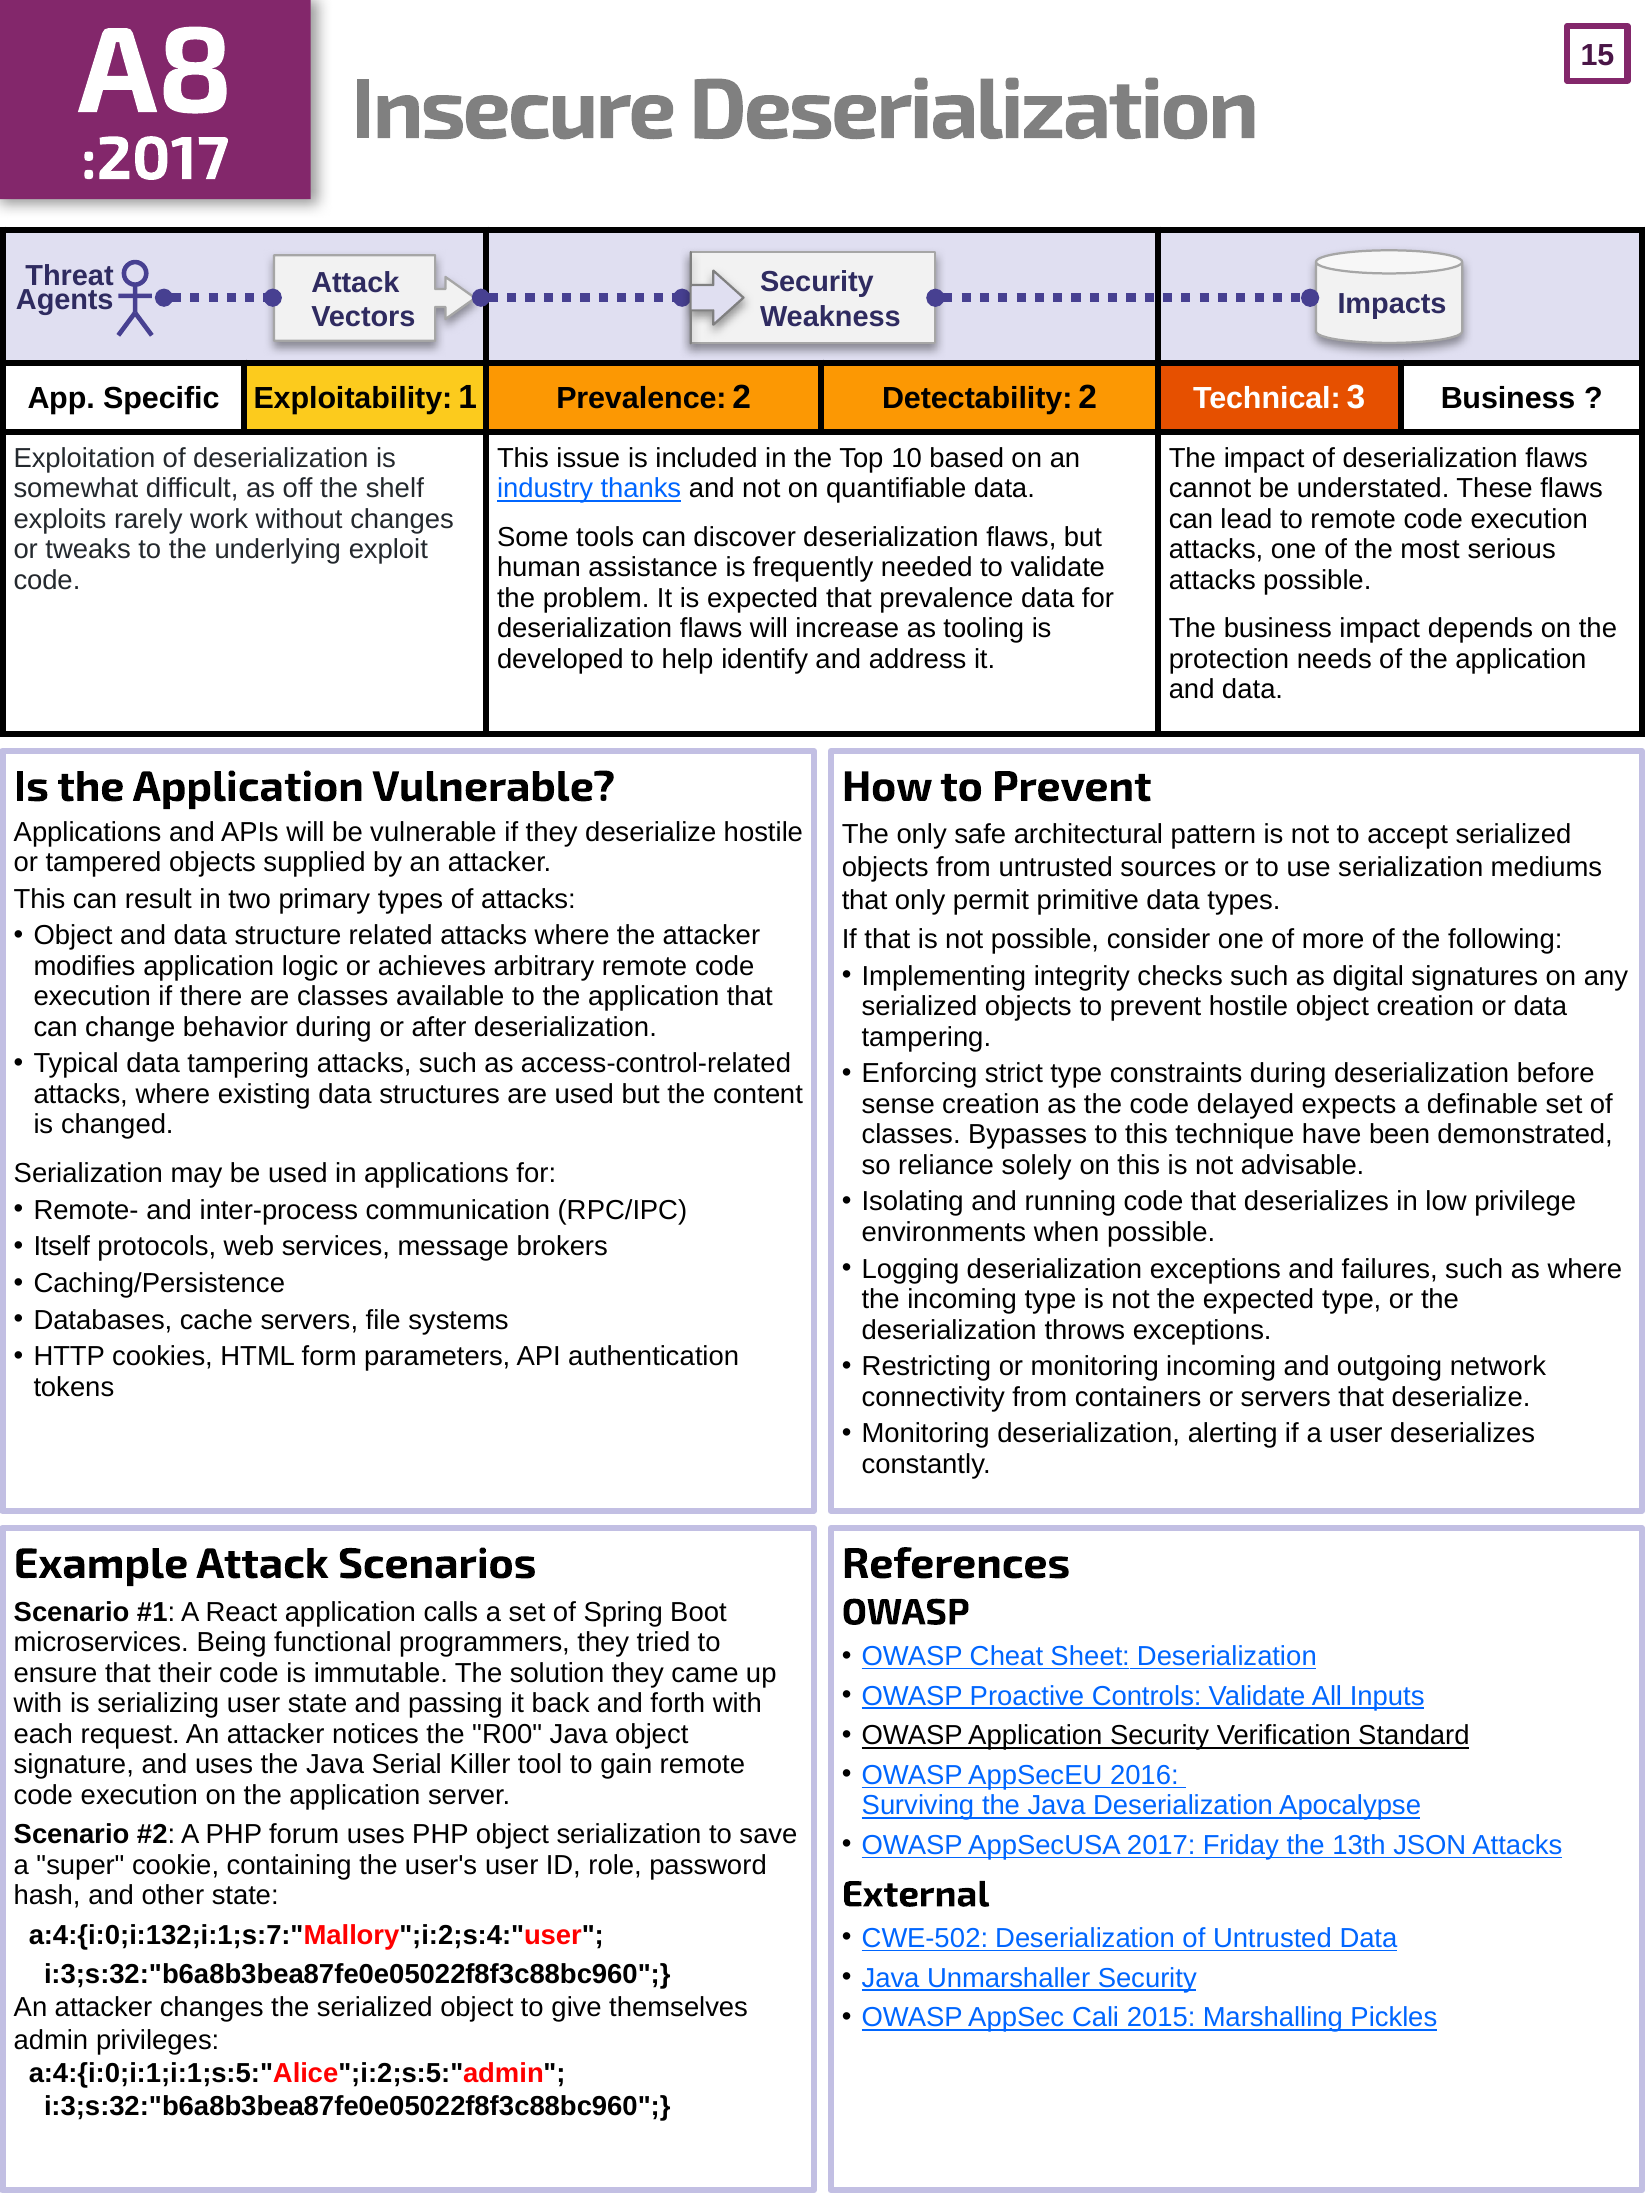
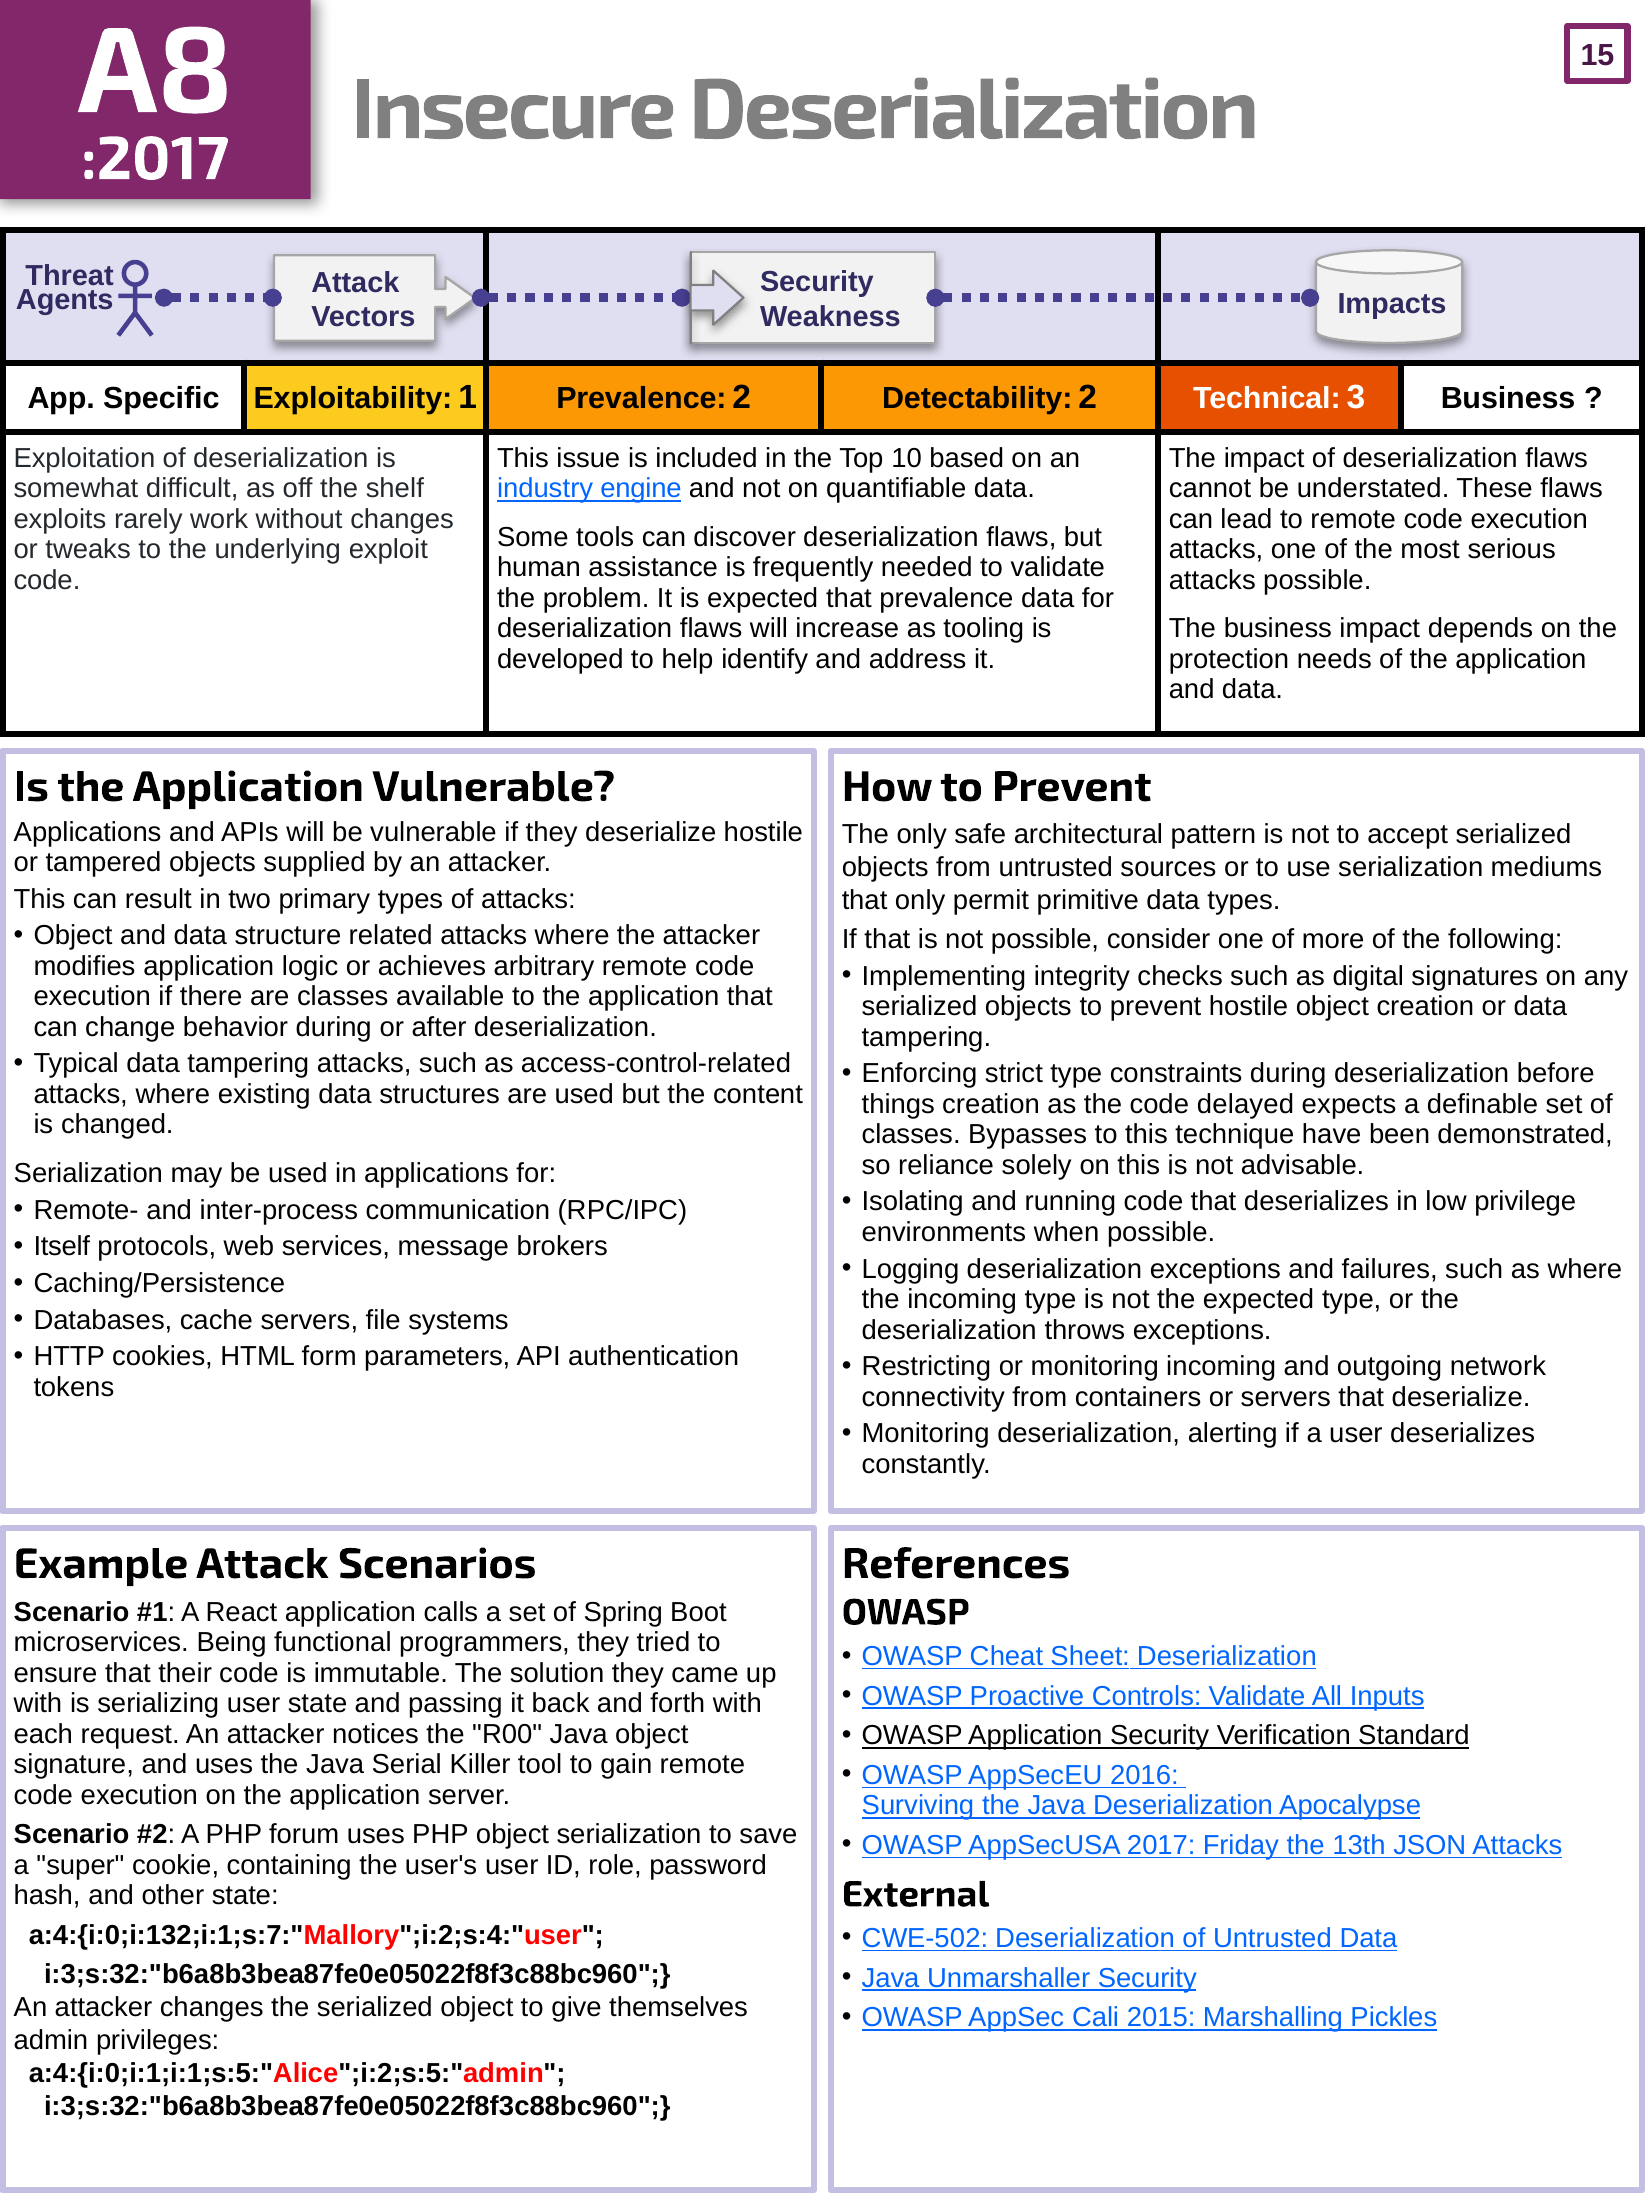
thanks: thanks -> engine
sense: sense -> things
